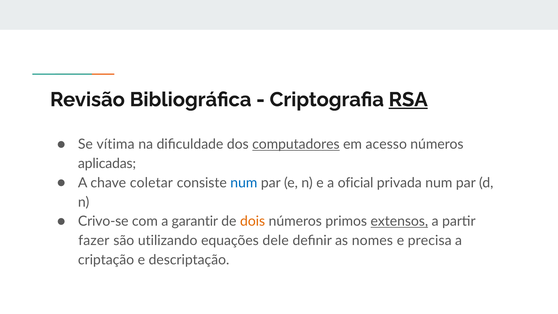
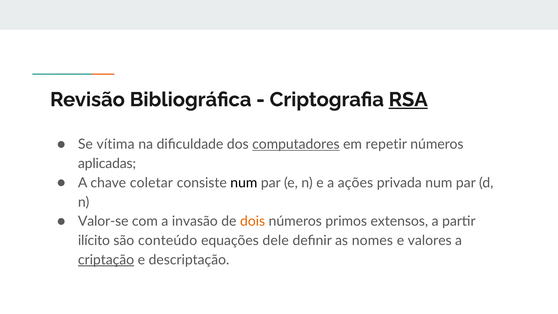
acesso: acesso -> repetir
num at (244, 183) colour: blue -> black
oficial: oficial -> ações
Crivo-se: Crivo-se -> Valor-se
garantir: garantir -> invasão
extensos underline: present -> none
fazer: fazer -> ilícito
utilizando: utilizando -> conteúdo
precisa: precisa -> valores
criptação underline: none -> present
